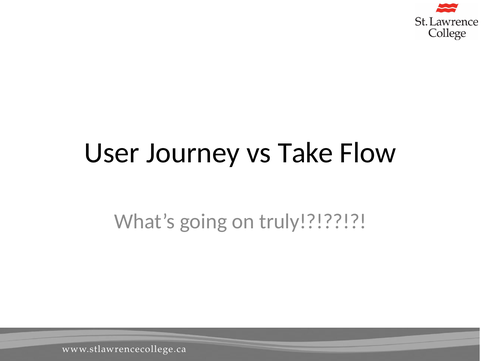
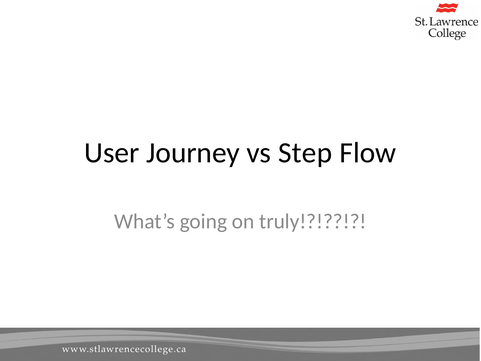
Take: Take -> Step
